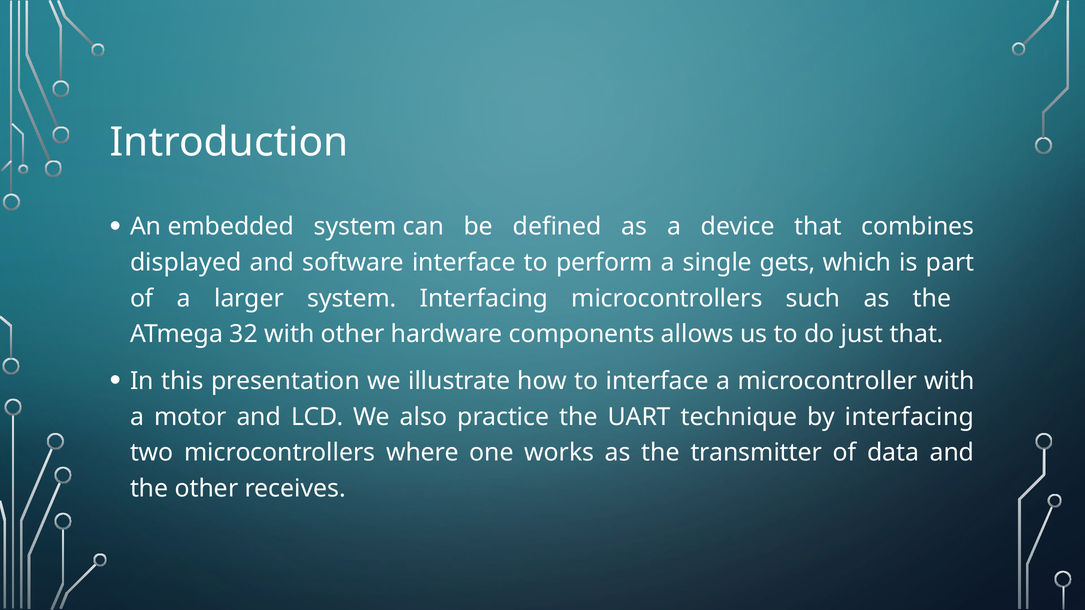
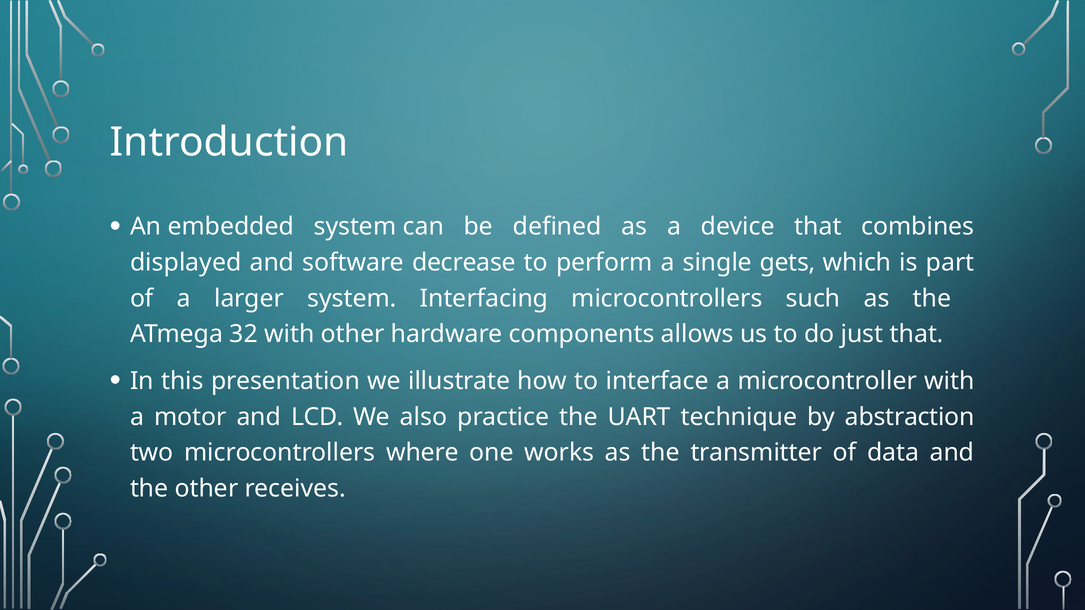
software interface: interface -> decrease
by interfacing: interfacing -> abstraction
